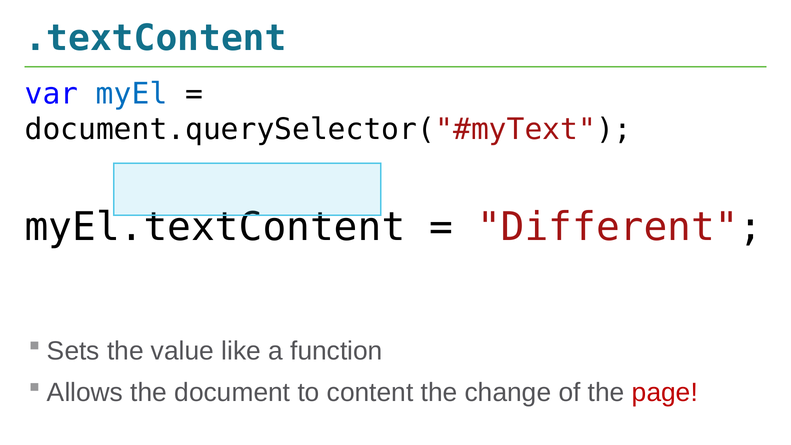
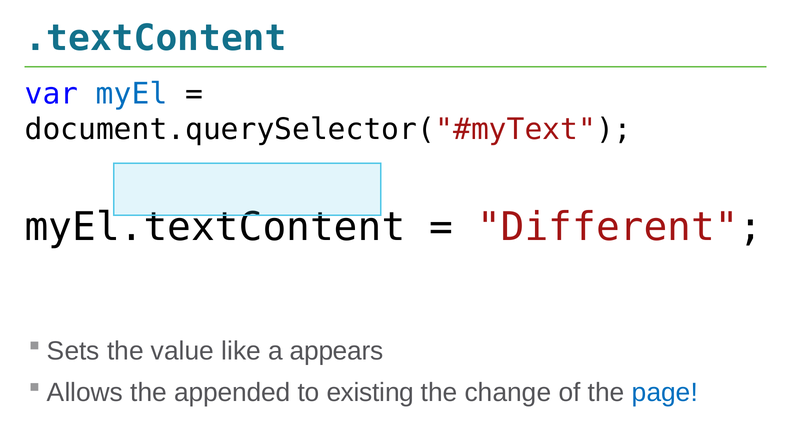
function: function -> appears
document: document -> appended
content: content -> existing
page colour: red -> blue
